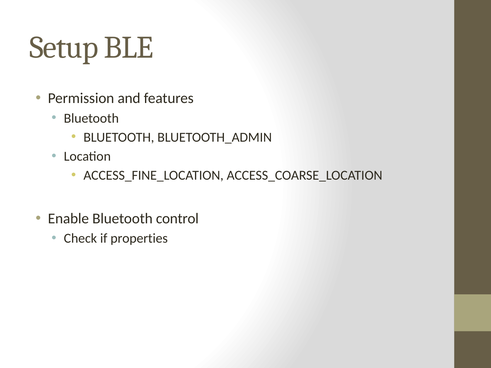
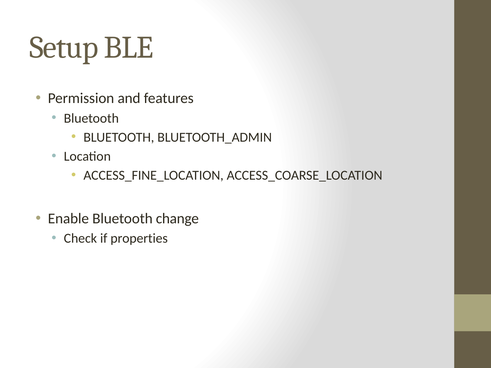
control: control -> change
